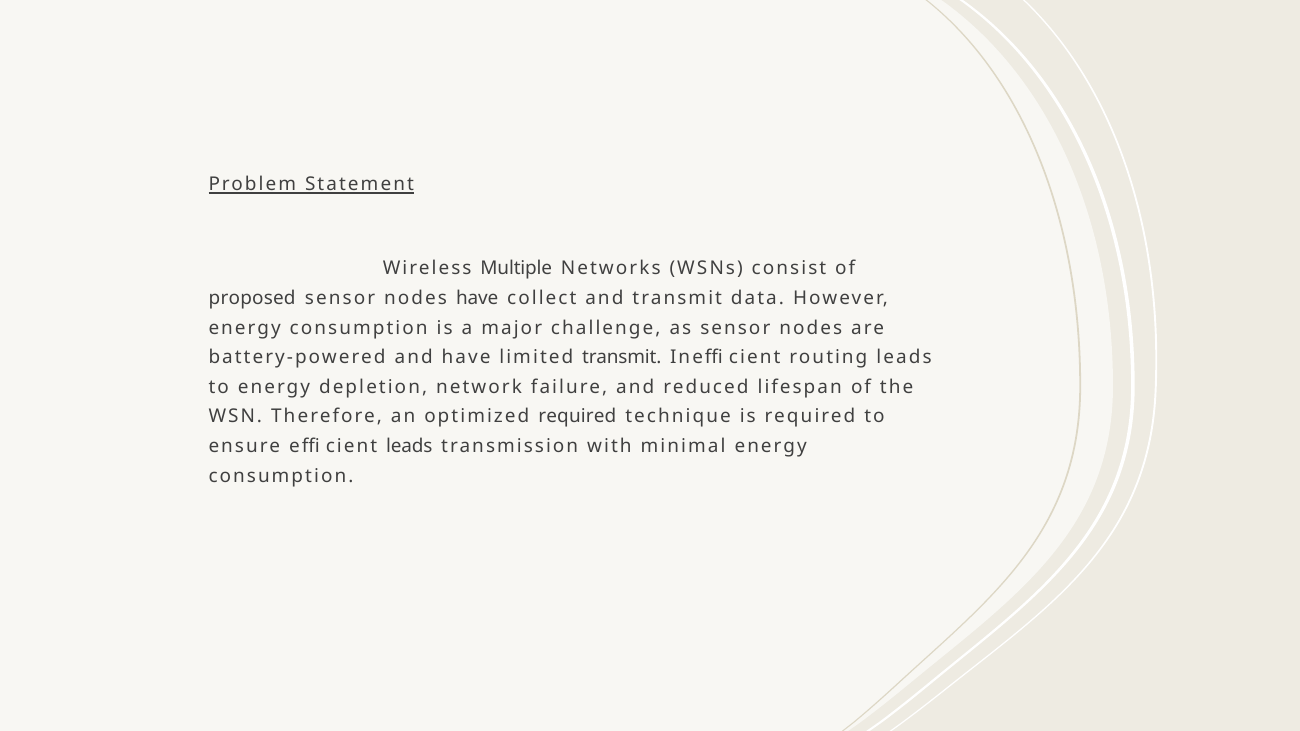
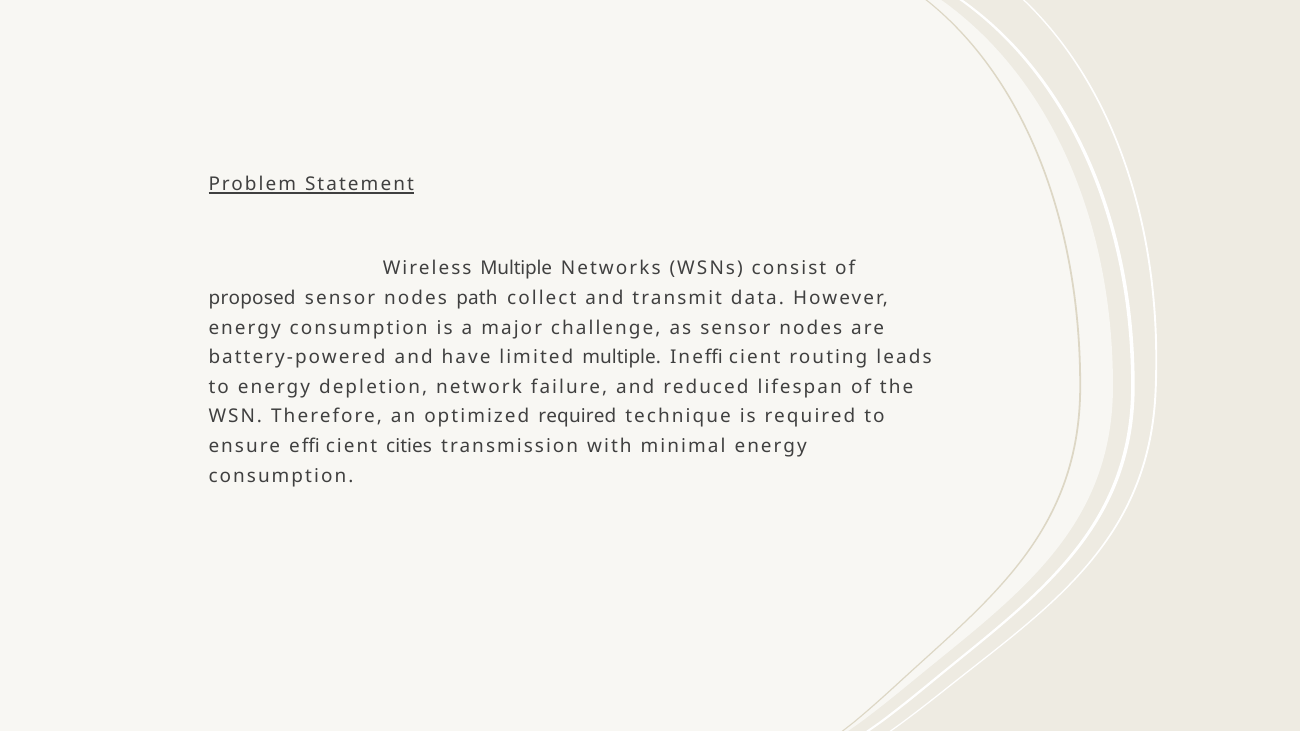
nodes have: have -> path
limited transmit: transmit -> multiple
leads at (409, 446): leads -> cities
